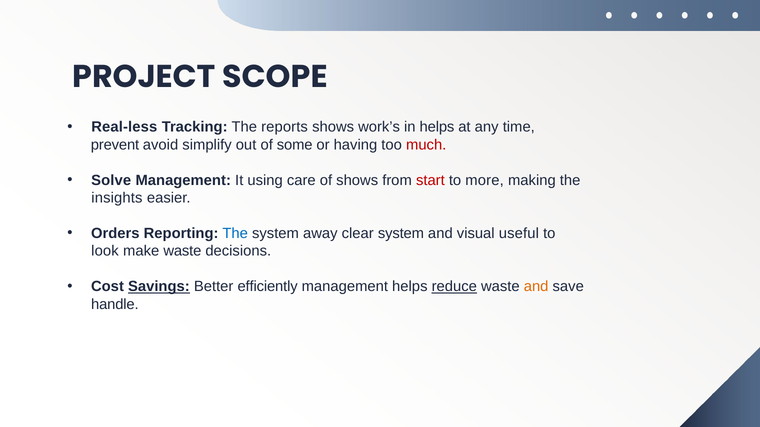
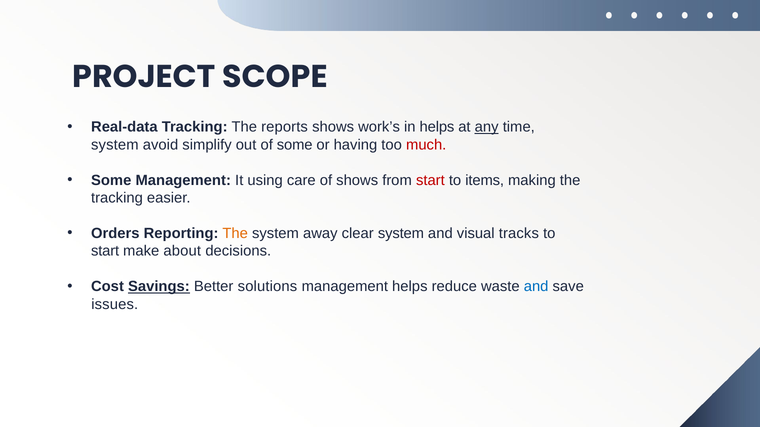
Real-less: Real-less -> Real-data
any underline: none -> present
prevent at (115, 145): prevent -> system
Solve at (111, 180): Solve -> Some
more: more -> items
insights at (117, 198): insights -> tracking
The at (235, 234) colour: blue -> orange
useful: useful -> tracks
look at (105, 251): look -> start
make waste: waste -> about
efficiently: efficiently -> solutions
reduce underline: present -> none
and at (536, 287) colour: orange -> blue
handle: handle -> issues
